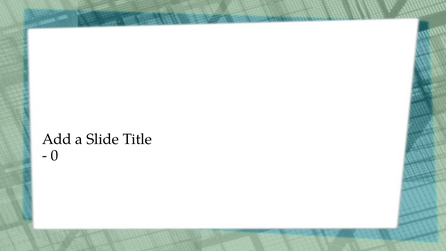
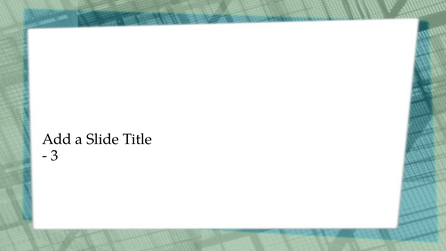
0: 0 -> 3
